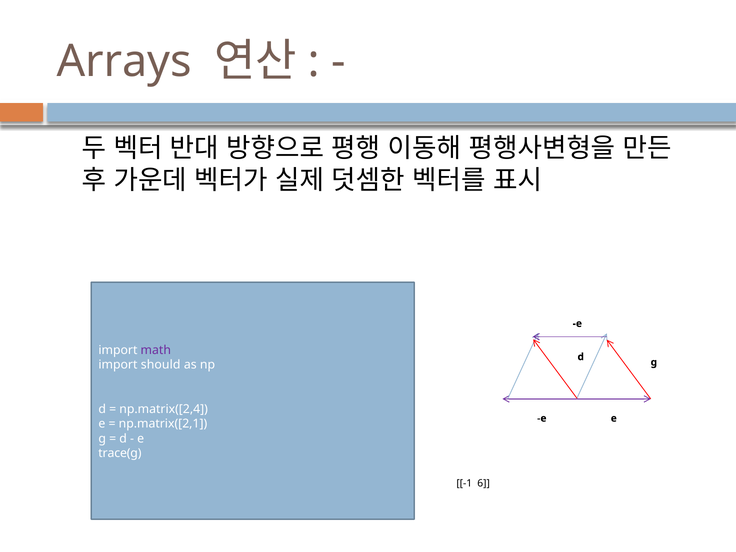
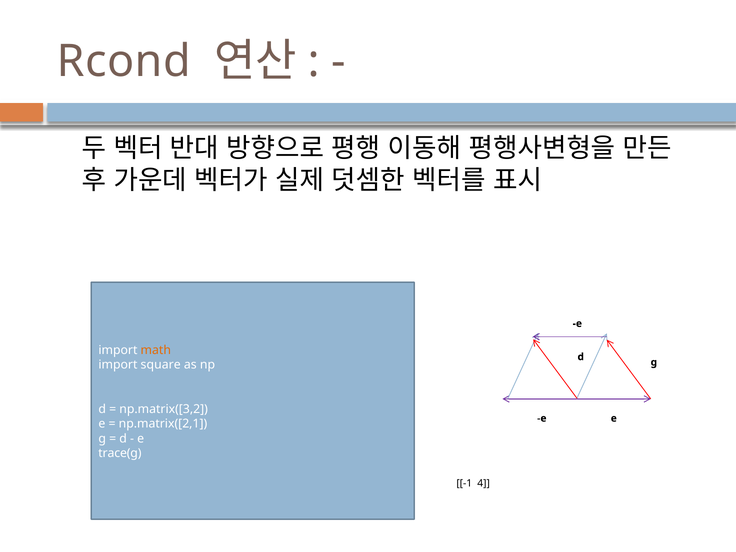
Arrays: Arrays -> Rcond
math colour: purple -> orange
should: should -> square
np.matrix([2,4: np.matrix([2,4 -> np.matrix([3,2
6: 6 -> 4
